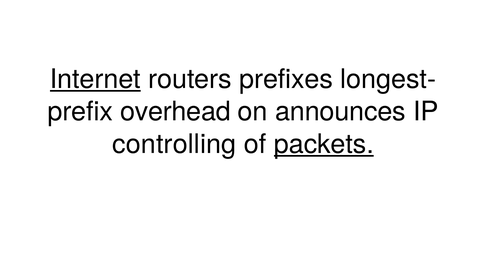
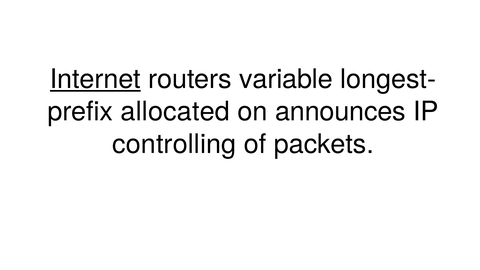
prefixes: prefixes -> variable
overhead: overhead -> allocated
packets underline: present -> none
